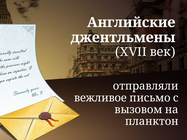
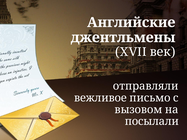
планктон: планктон -> посылали
